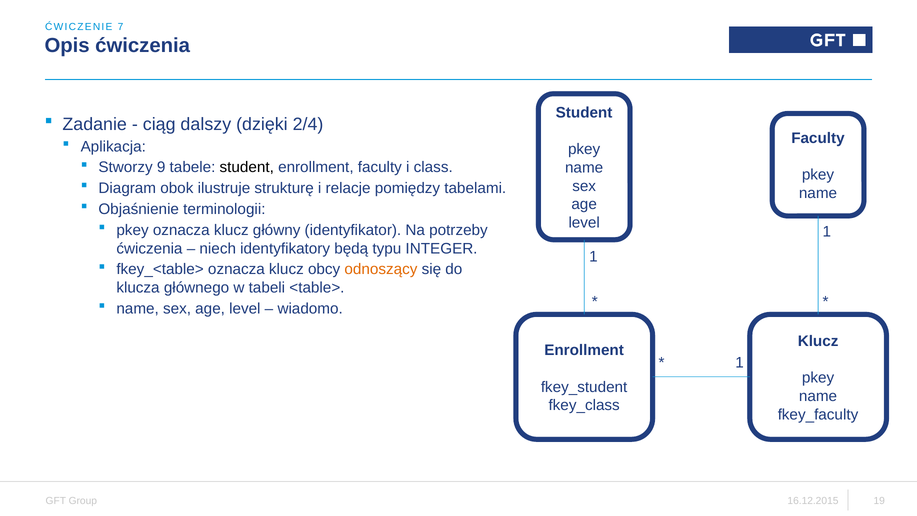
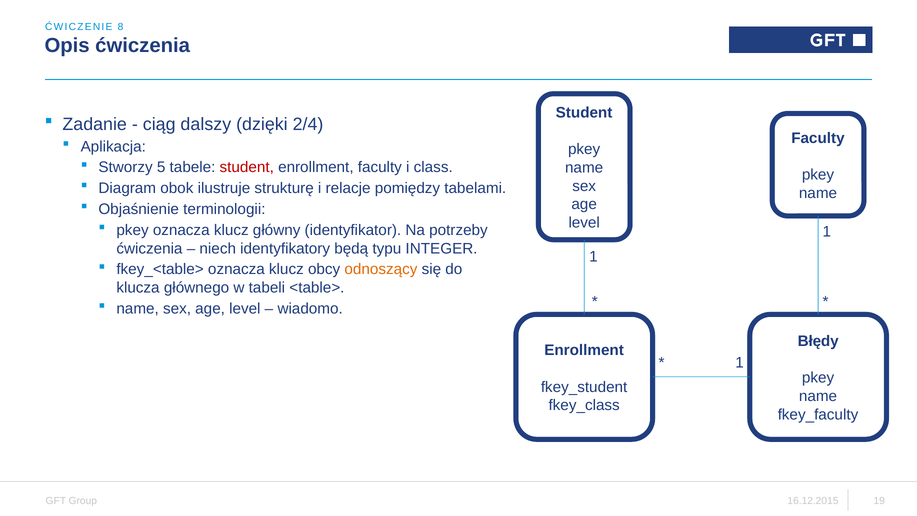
7: 7 -> 8
9: 9 -> 5
student at (247, 167) colour: black -> red
Klucz at (818, 341): Klucz -> Błędy
